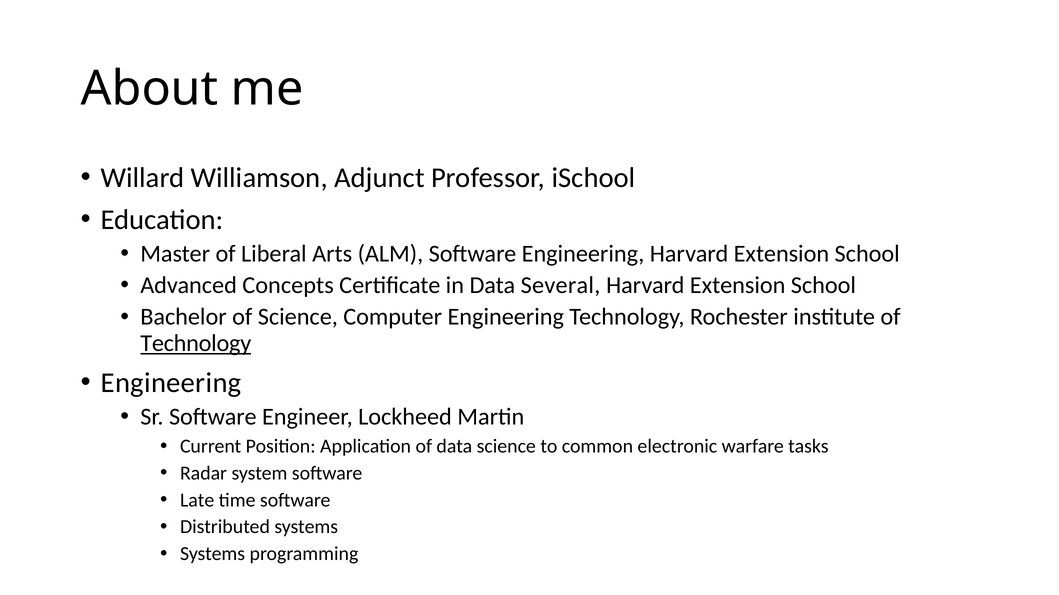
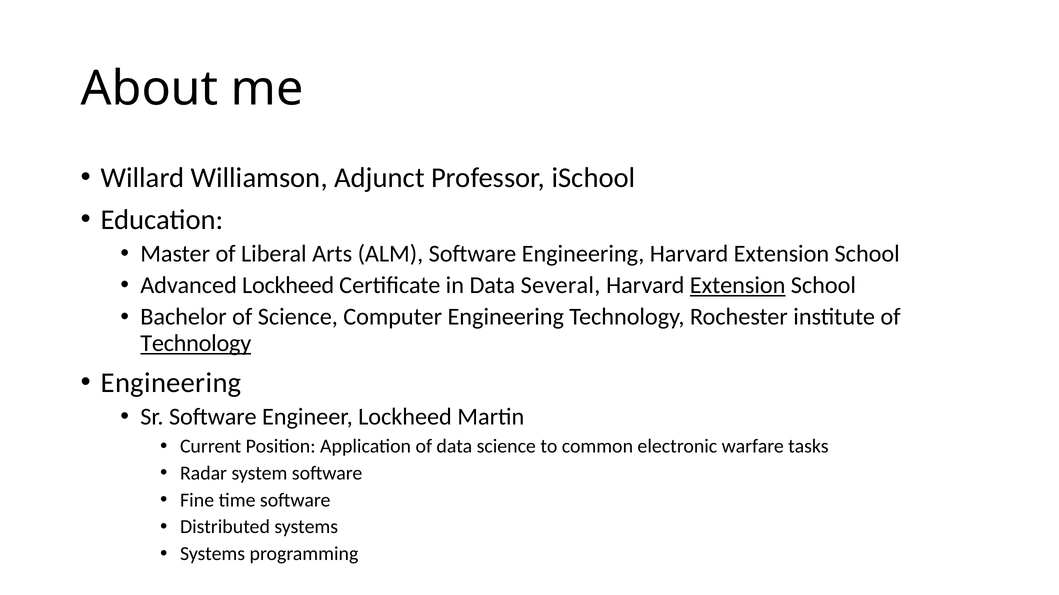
Advanced Concepts: Concepts -> Lockheed
Extension at (738, 286) underline: none -> present
Late: Late -> Fine
